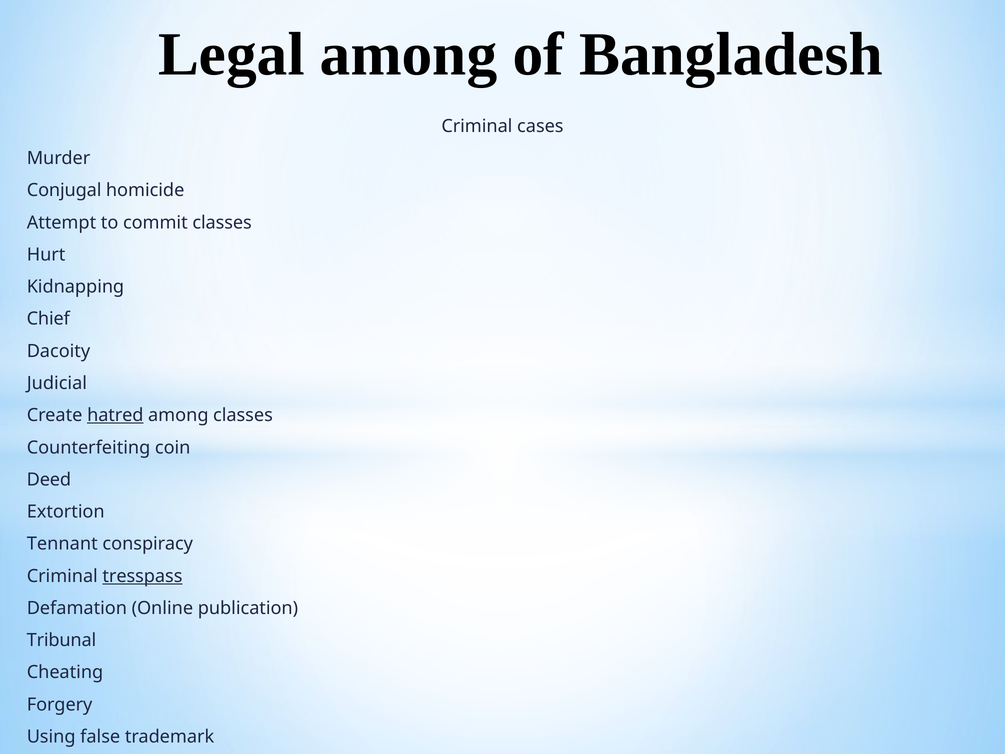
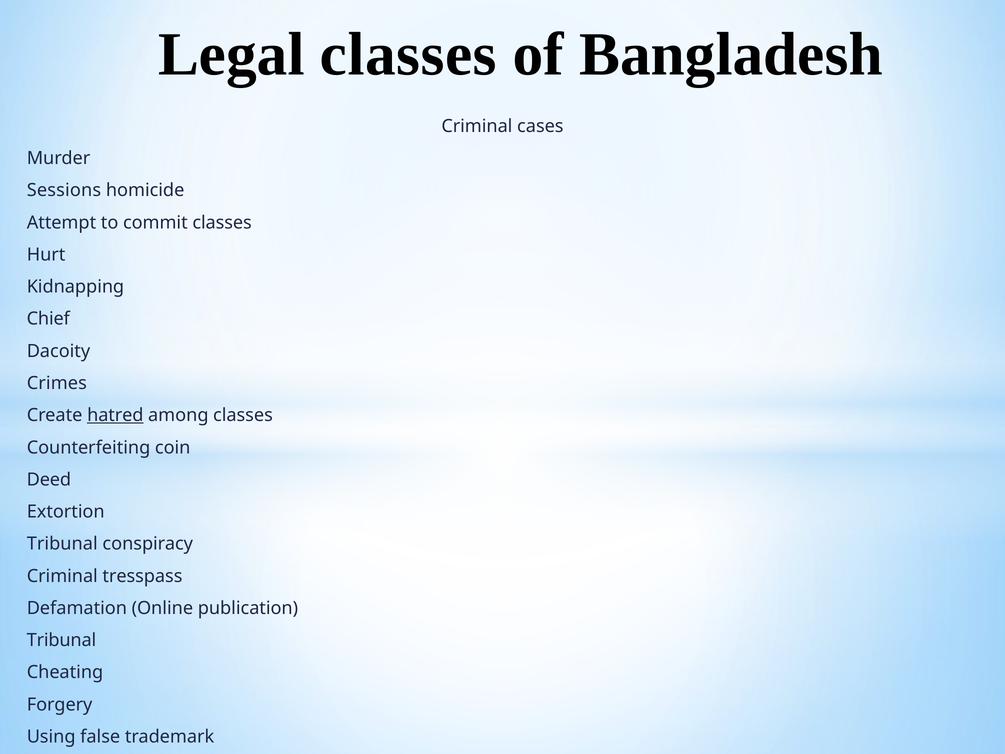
Legal among: among -> classes
Conjugal: Conjugal -> Sessions
Judicial: Judicial -> Crimes
Tennant at (62, 544): Tennant -> Tribunal
tresspass underline: present -> none
